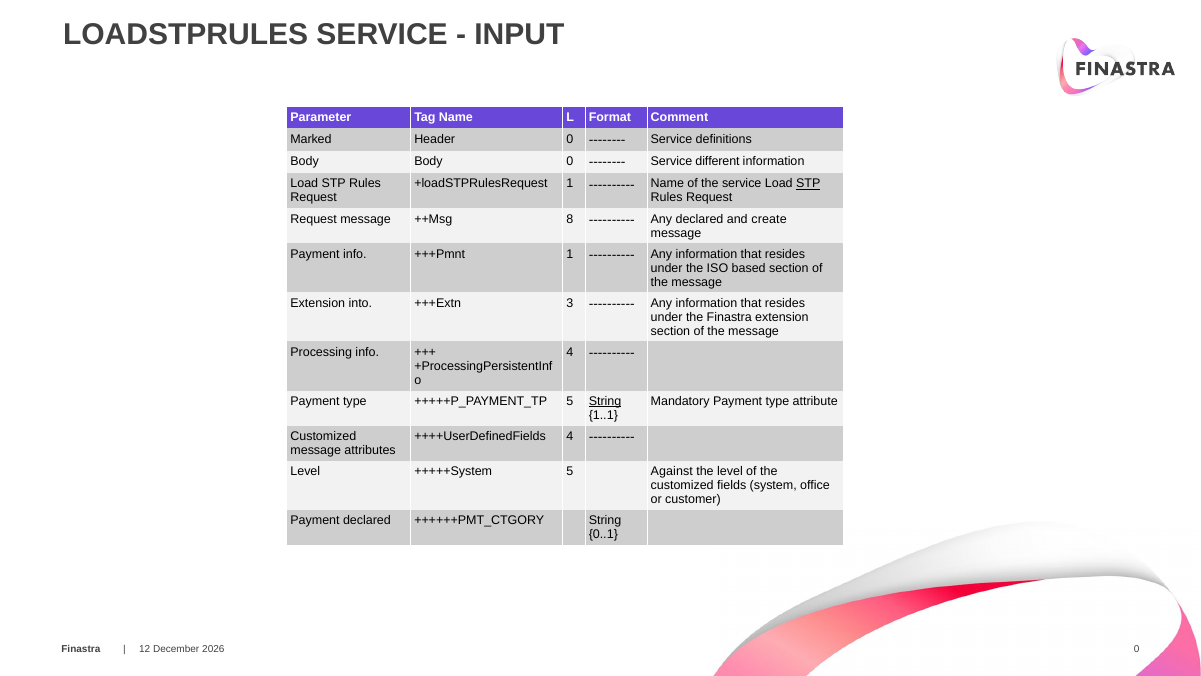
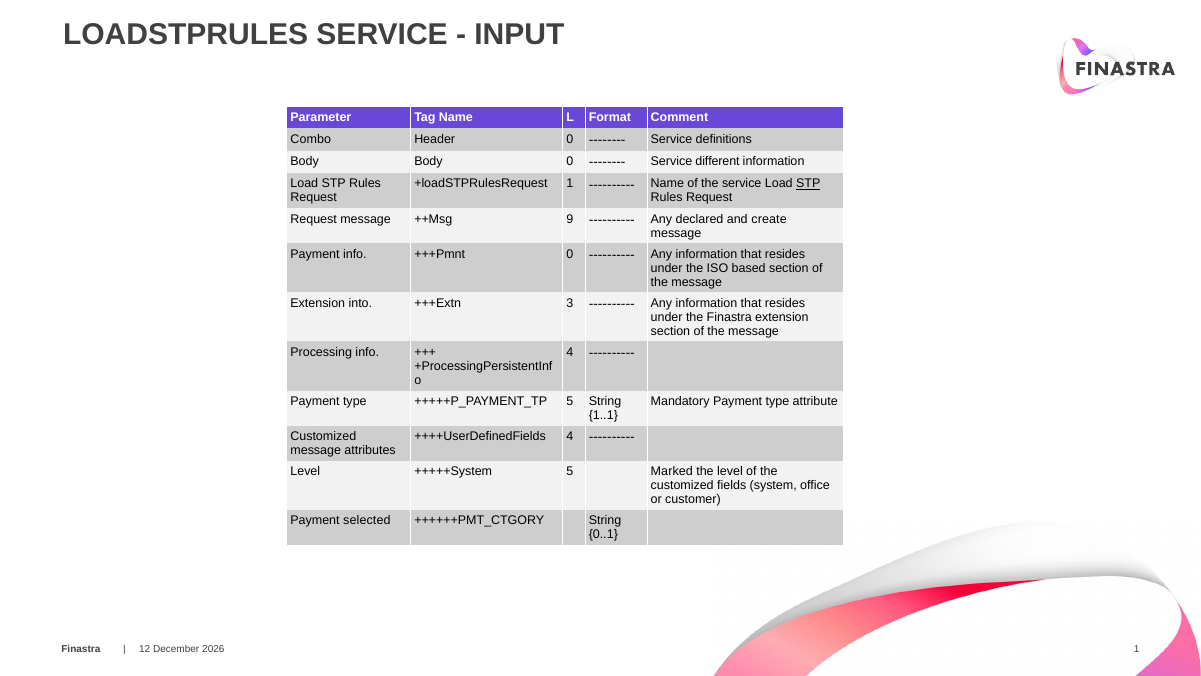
Marked: Marked -> Combo
8: 8 -> 9
+++Pmnt 1: 1 -> 0
String at (605, 401) underline: present -> none
Against: Against -> Marked
Payment declared: declared -> selected
0 at (1137, 648): 0 -> 1
